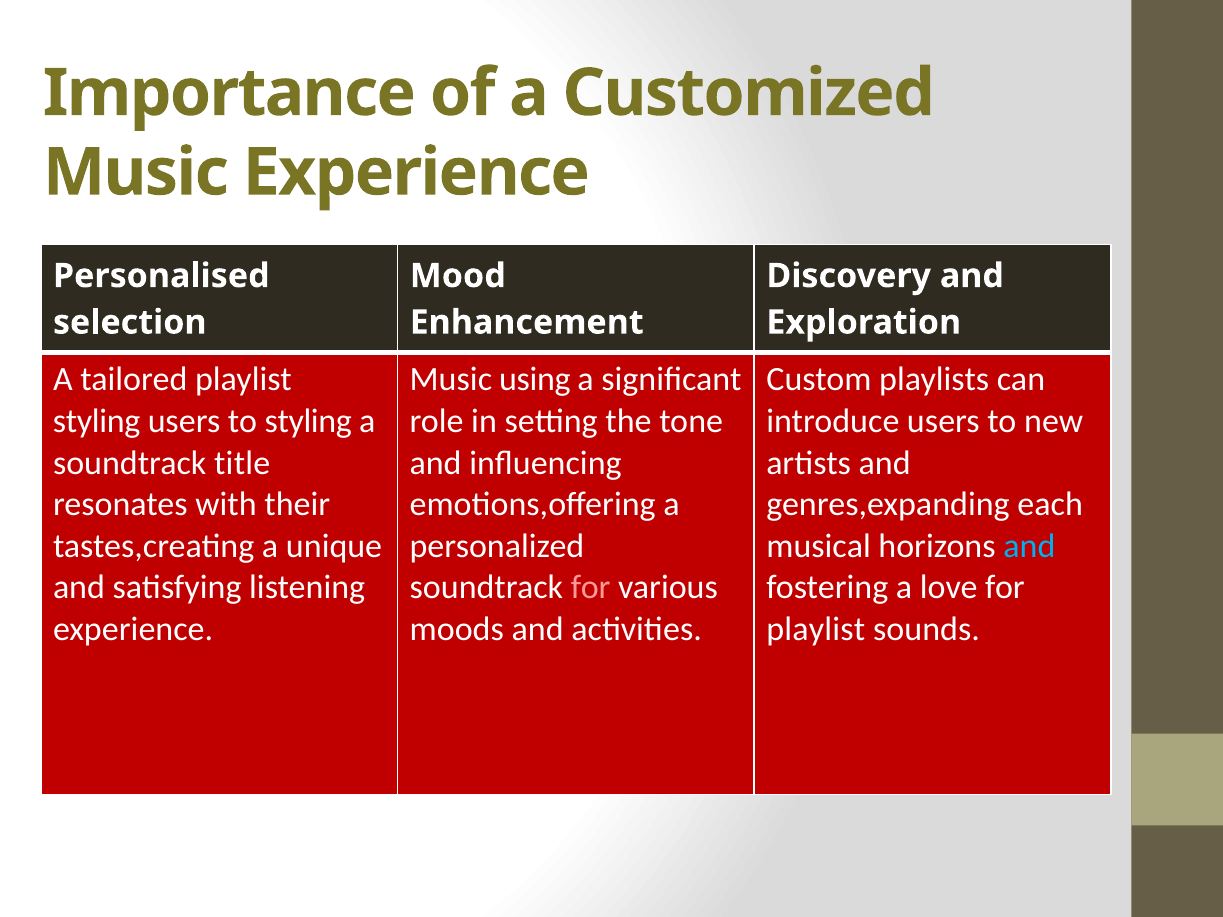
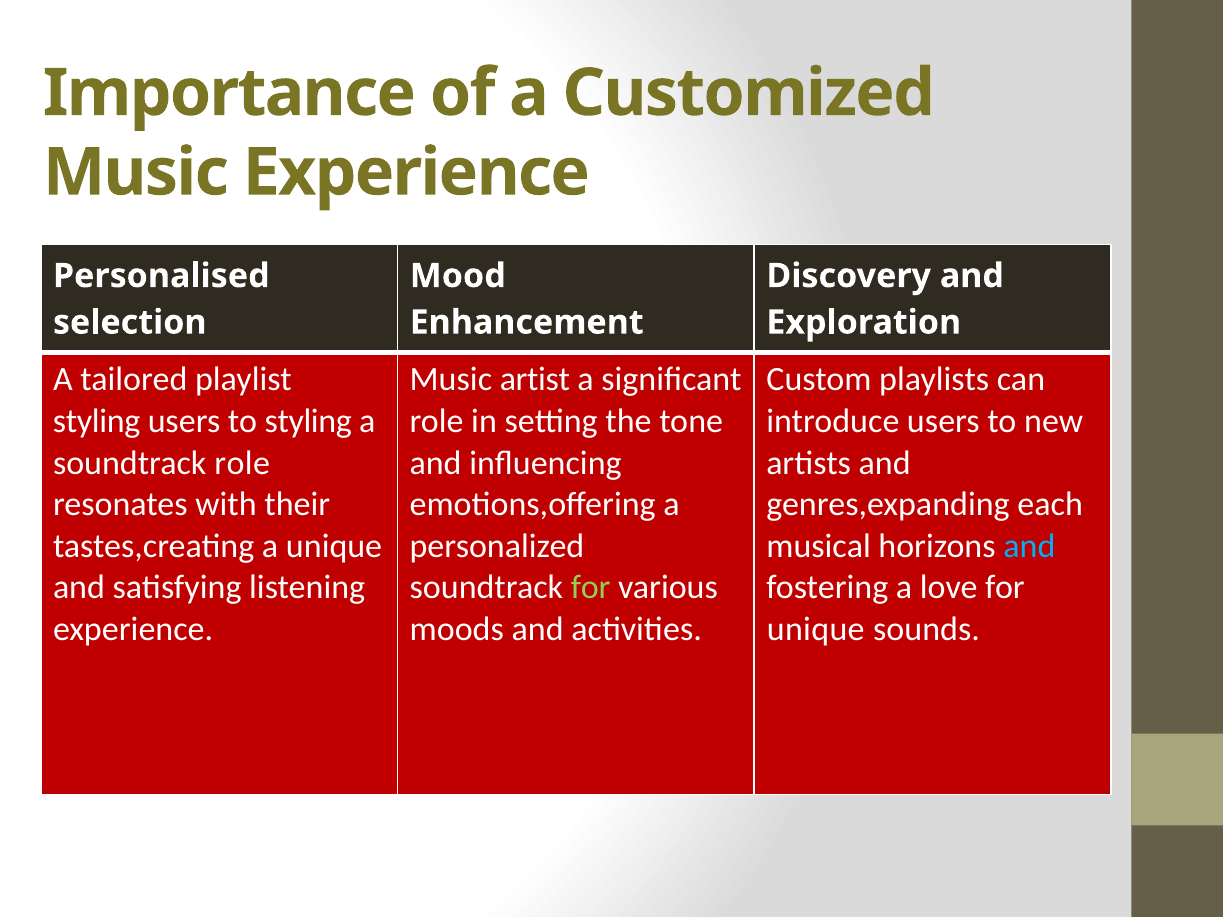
using: using -> artist
soundtrack title: title -> role
for at (591, 588) colour: pink -> light green
playlist at (816, 629): playlist -> unique
